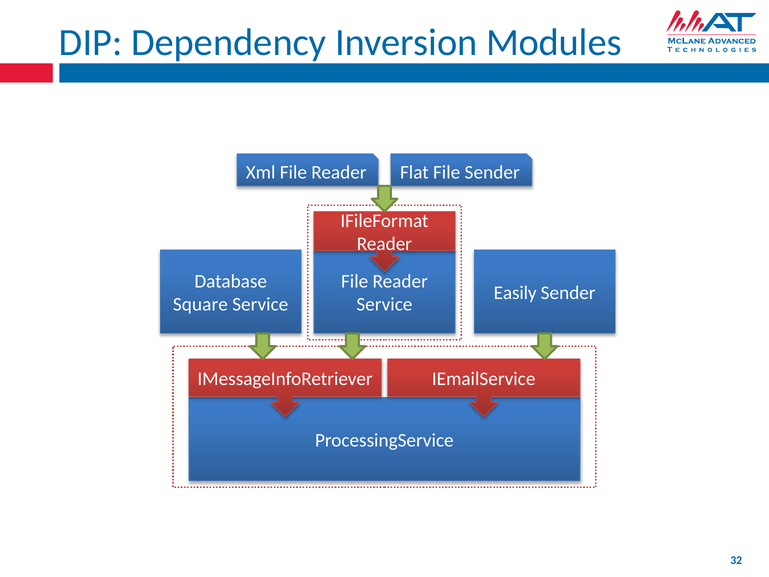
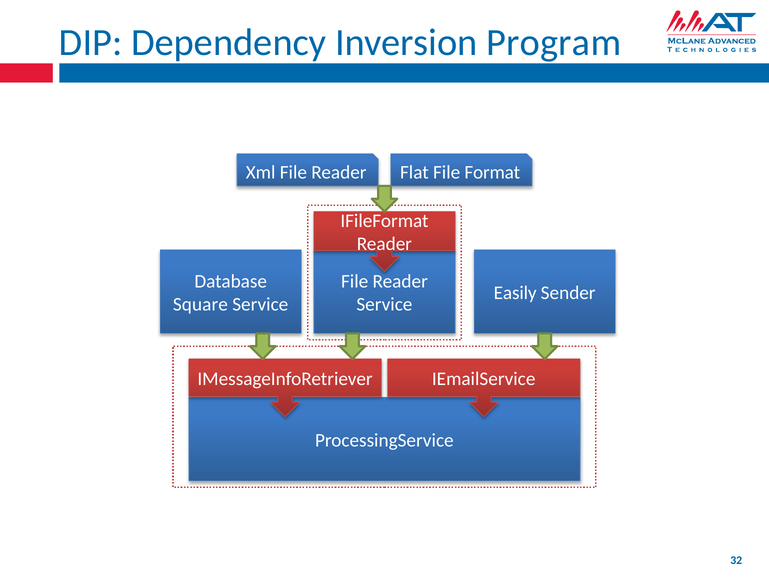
Modules: Modules -> Program
File Sender: Sender -> Format
